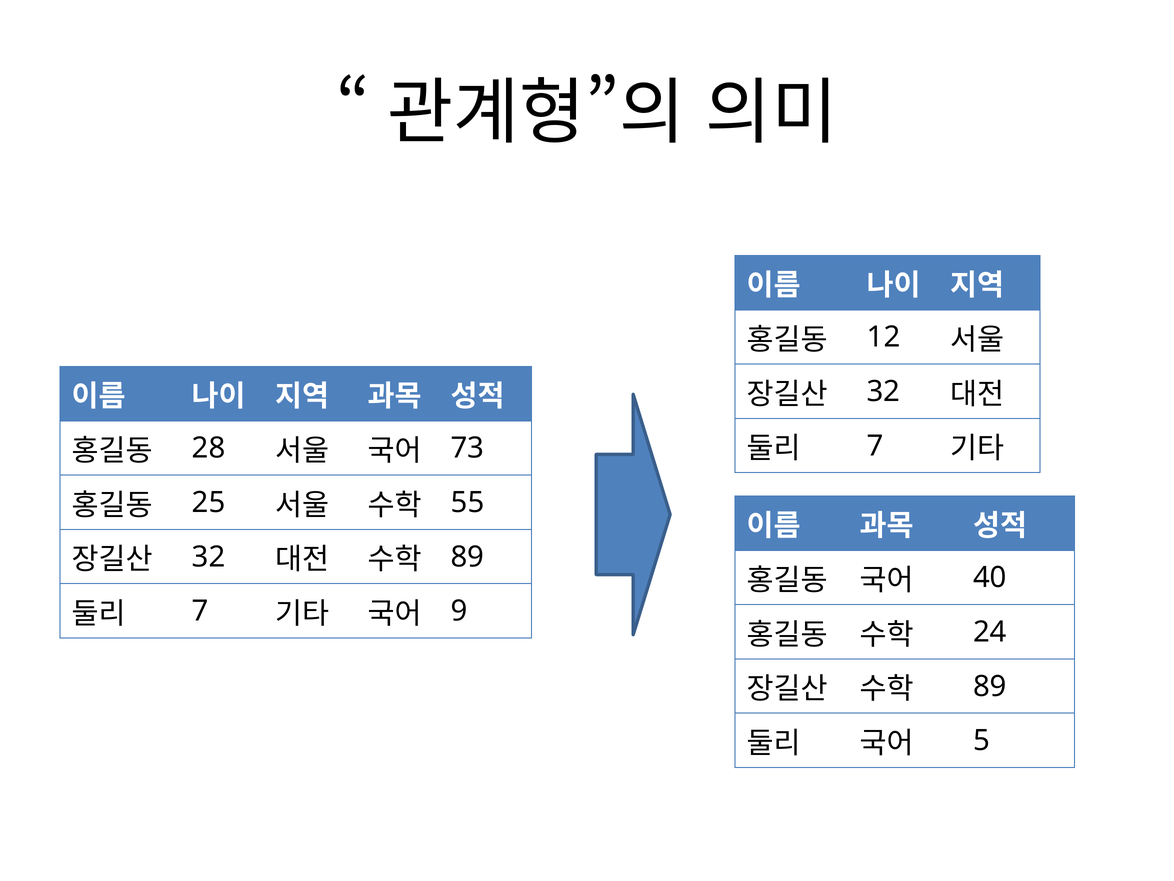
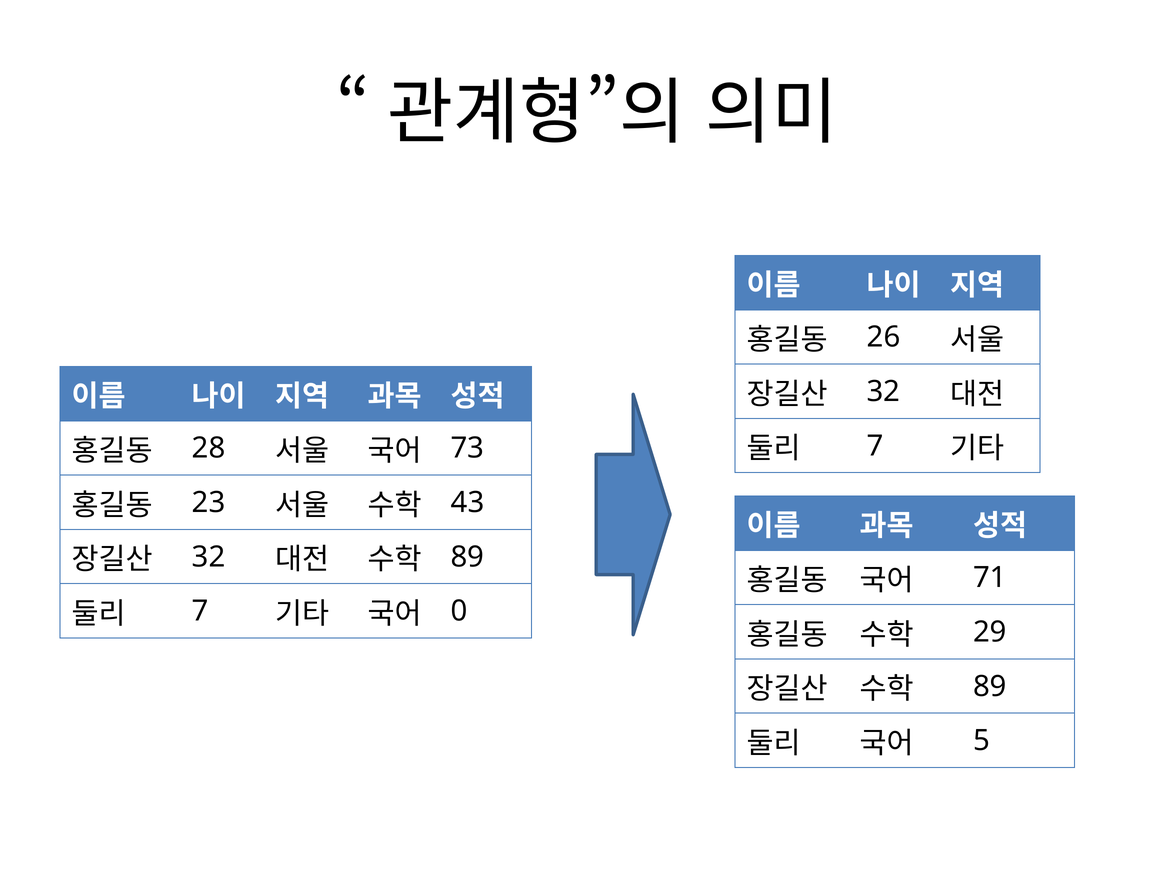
12: 12 -> 26
25: 25 -> 23
55: 55 -> 43
40: 40 -> 71
9: 9 -> 0
24: 24 -> 29
